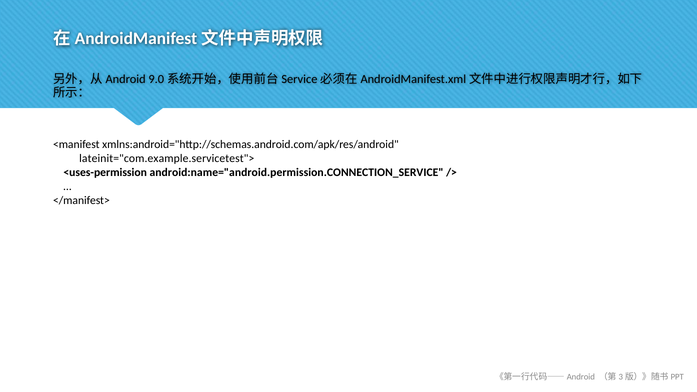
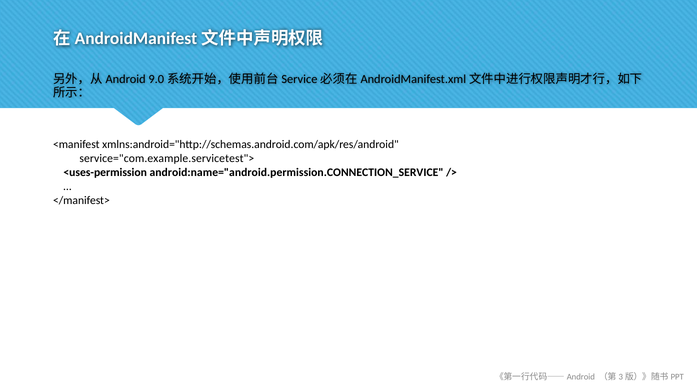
lateinit="com.example.servicetest">: lateinit="com.example.servicetest"> -> service="com.example.servicetest">
